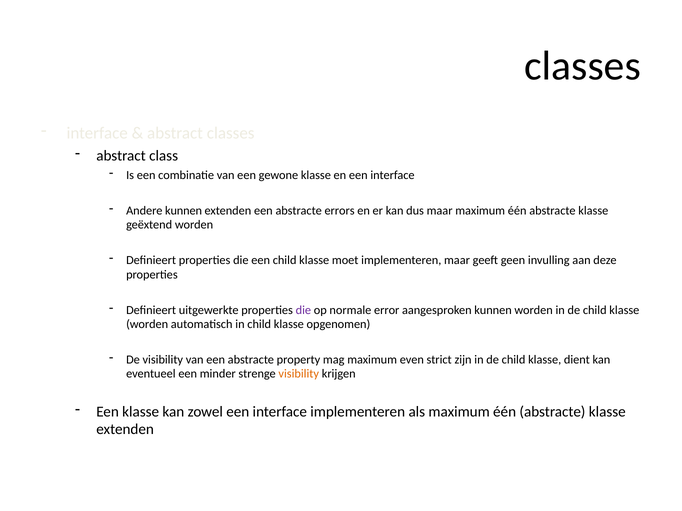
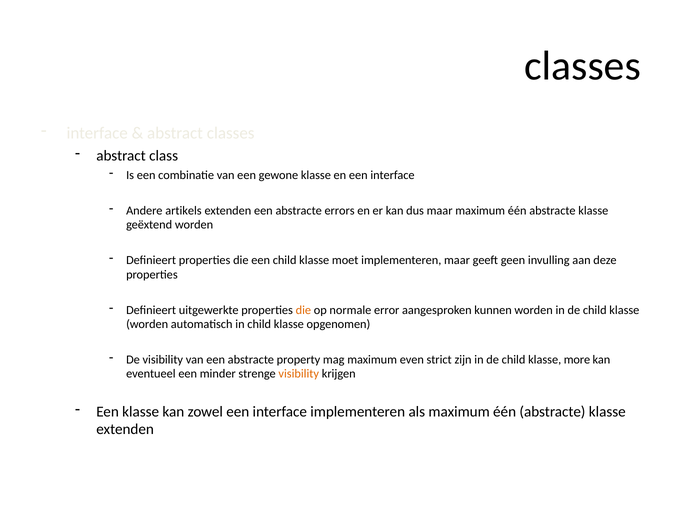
Andere kunnen: kunnen -> artikels
die at (303, 310) colour: purple -> orange
dient: dient -> more
